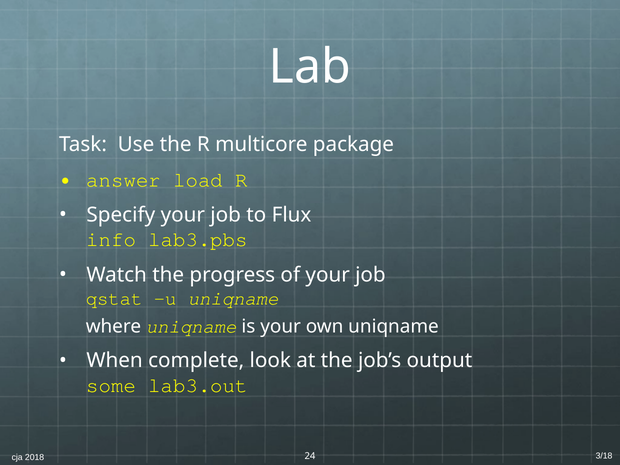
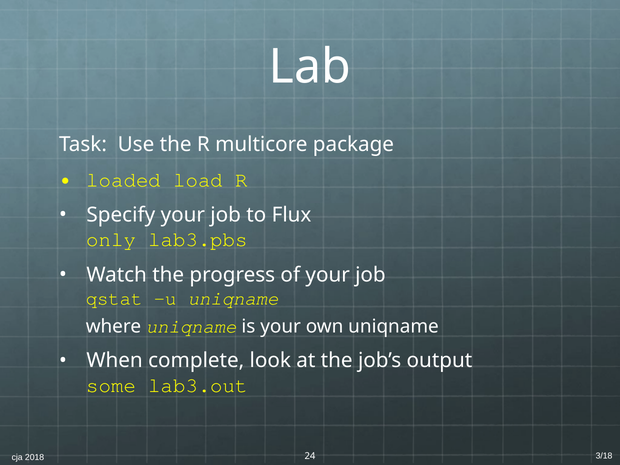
answer: answer -> loaded
info: info -> only
